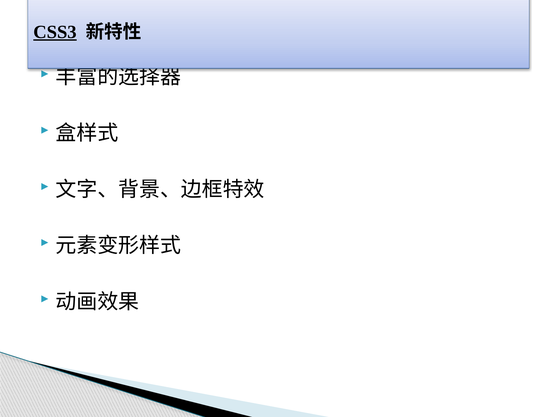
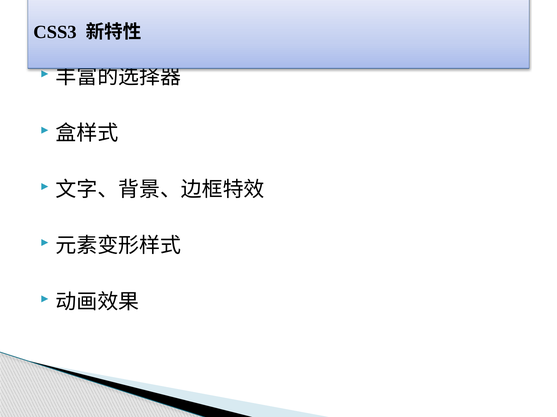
CSS3 underline: present -> none
